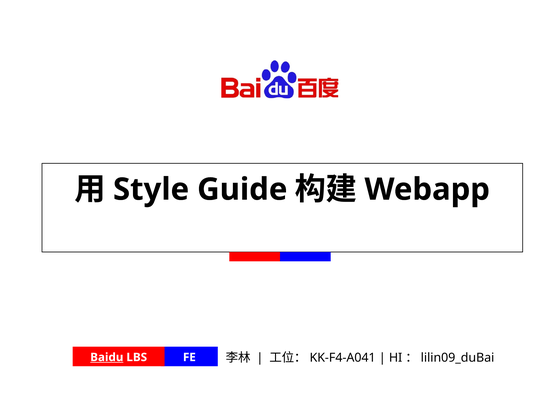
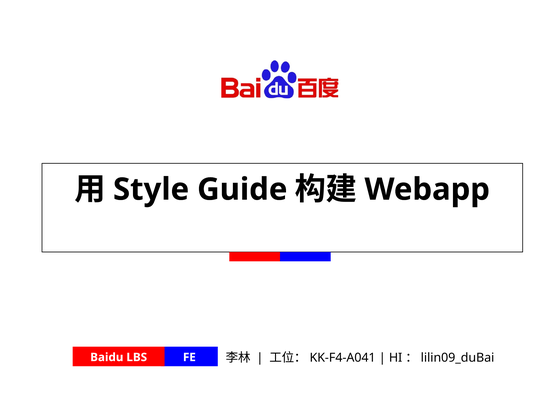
Baidu underline: present -> none
